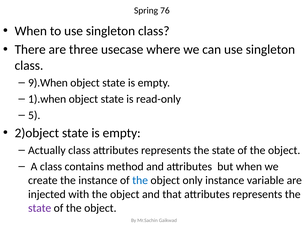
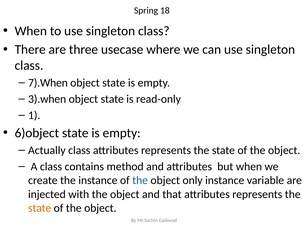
76: 76 -> 18
9).When: 9).When -> 7).When
1).when: 1).when -> 3).when
5: 5 -> 1
2)object: 2)object -> 6)object
state at (40, 208) colour: purple -> orange
